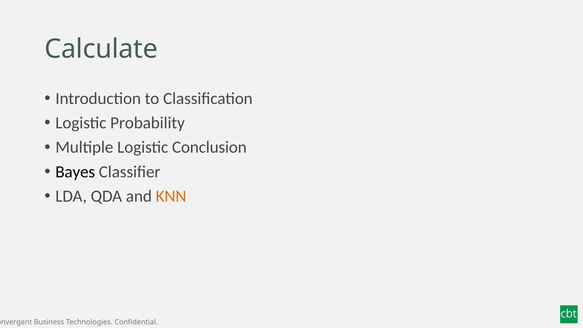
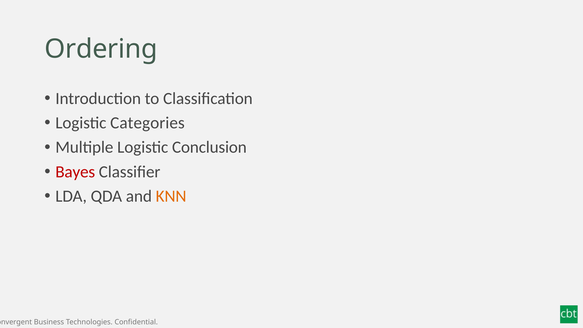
Calculate: Calculate -> Ordering
Probability: Probability -> Categories
Bayes colour: black -> red
